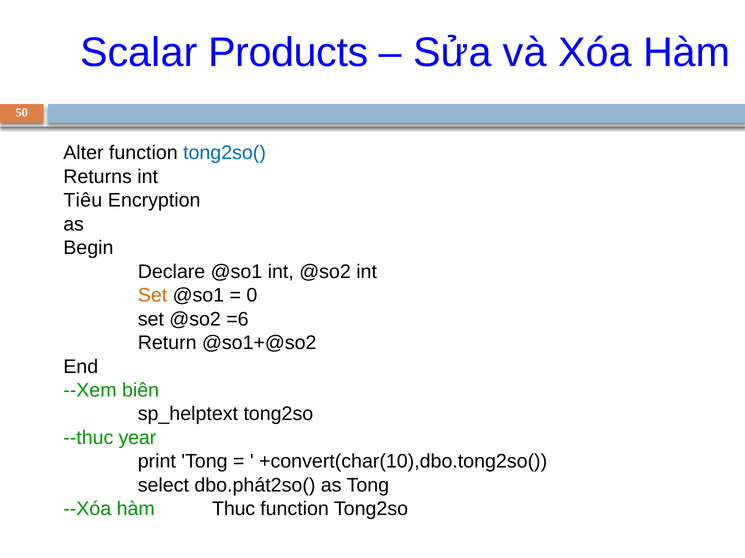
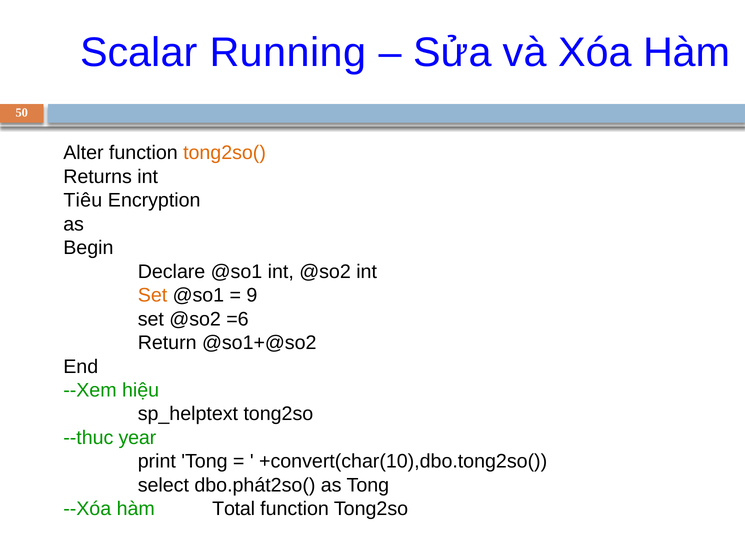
Products: Products -> Running
tong2so( colour: blue -> orange
0: 0 -> 9
biên: biên -> hiệu
Thuc: Thuc -> Total
